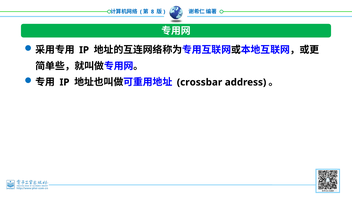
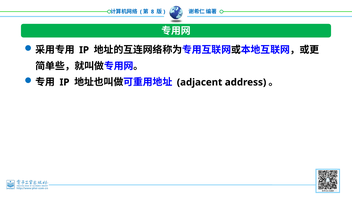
crossbar: crossbar -> adjacent
